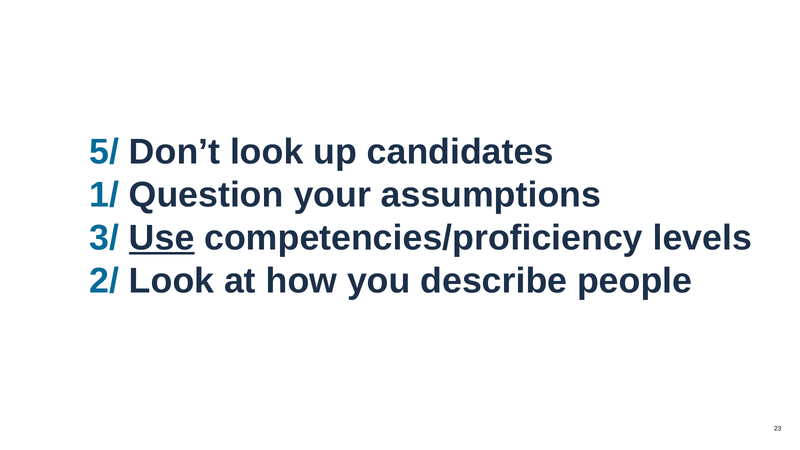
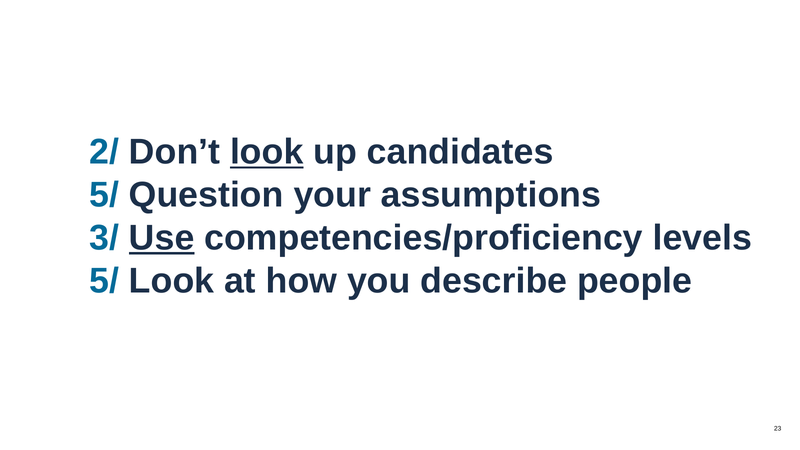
5/: 5/ -> 2/
look at (267, 152) underline: none -> present
1/ at (104, 195): 1/ -> 5/
2/ at (104, 281): 2/ -> 5/
